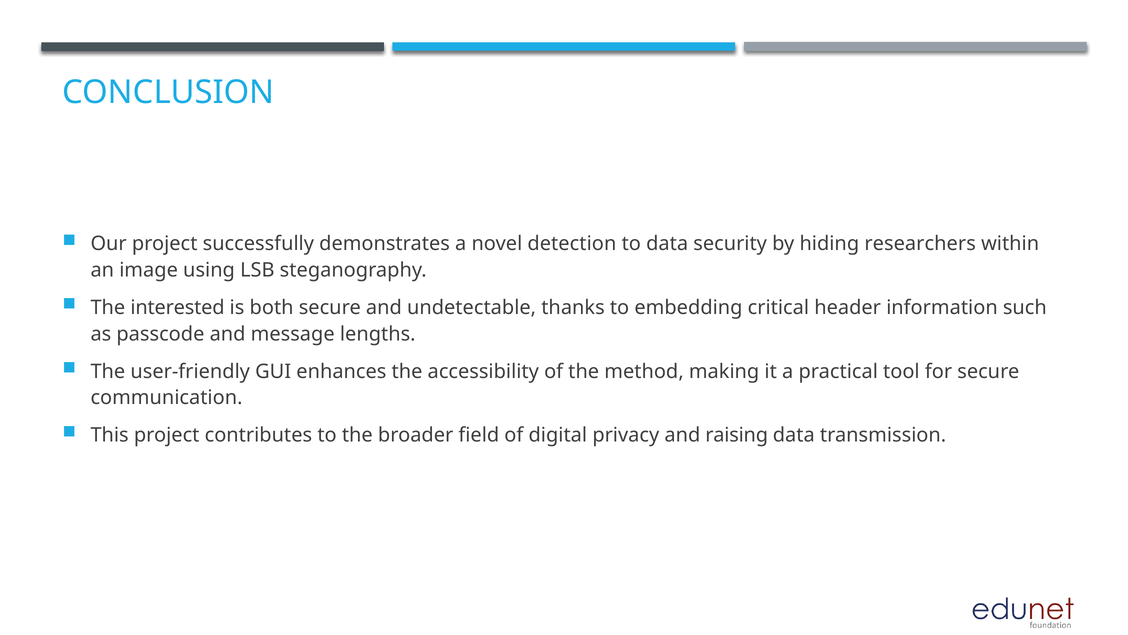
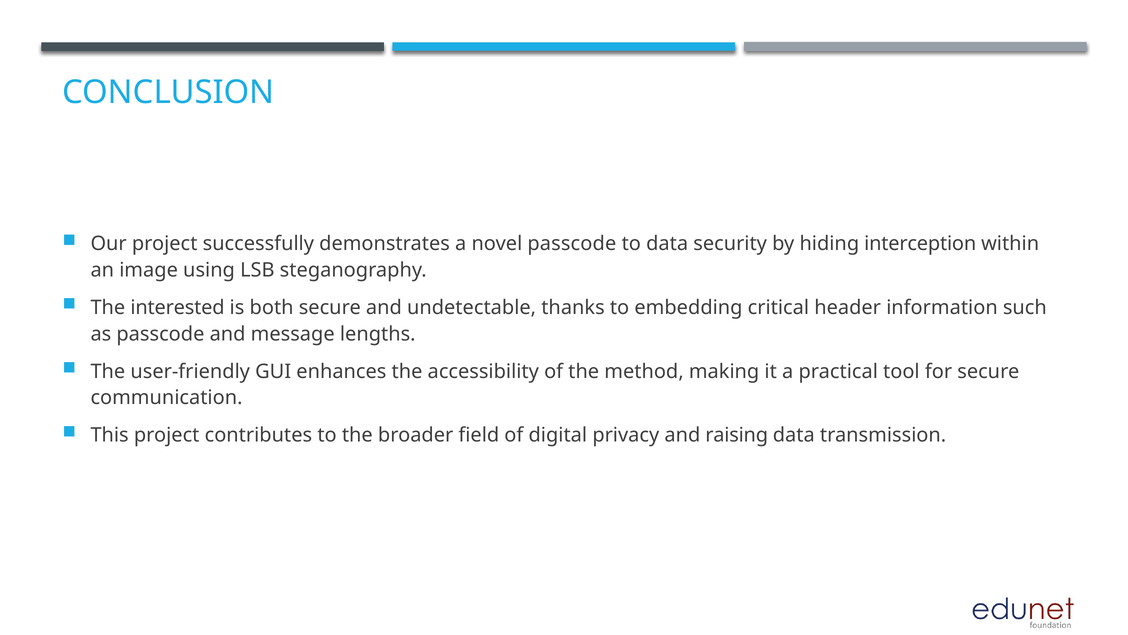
novel detection: detection -> passcode
researchers: researchers -> interception
